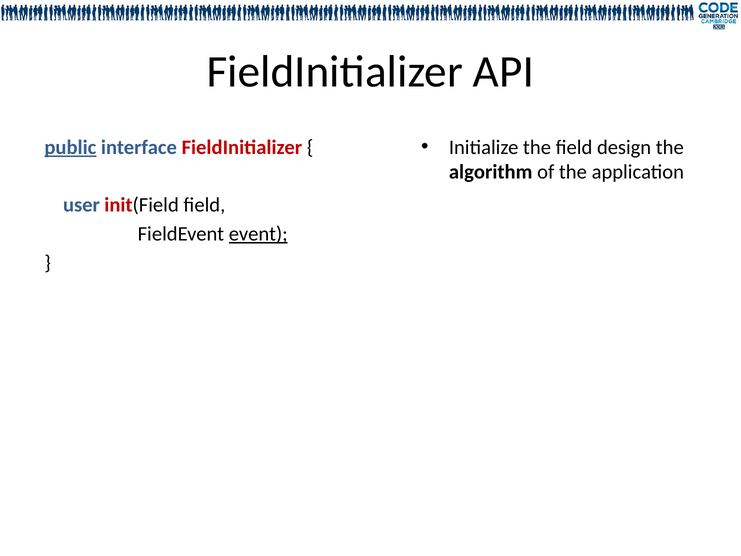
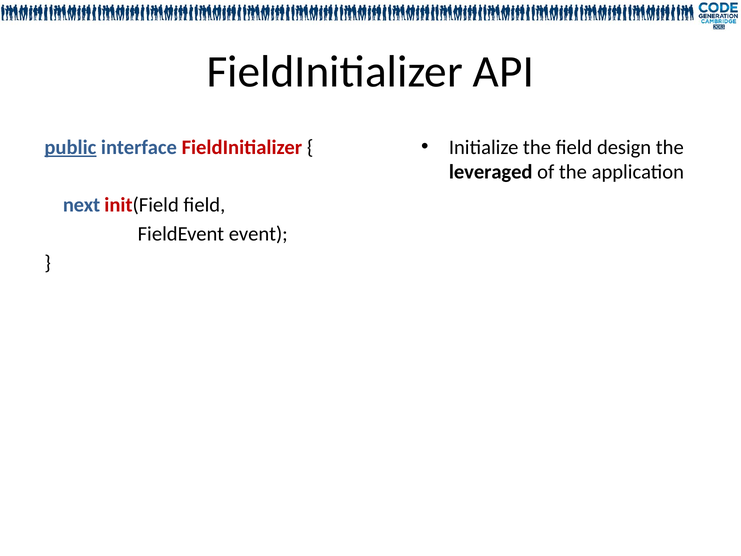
algorithm: algorithm -> leveraged
user: user -> next
event underline: present -> none
